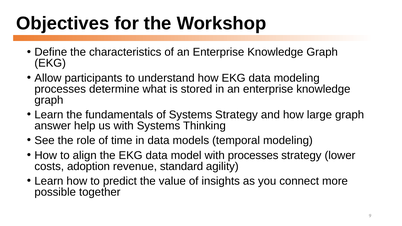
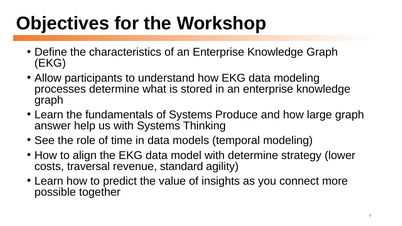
Systems Strategy: Strategy -> Produce
with processes: processes -> determine
adoption: adoption -> traversal
